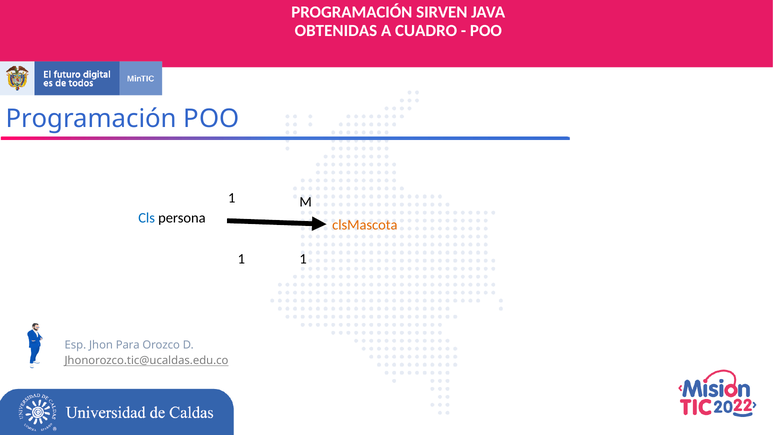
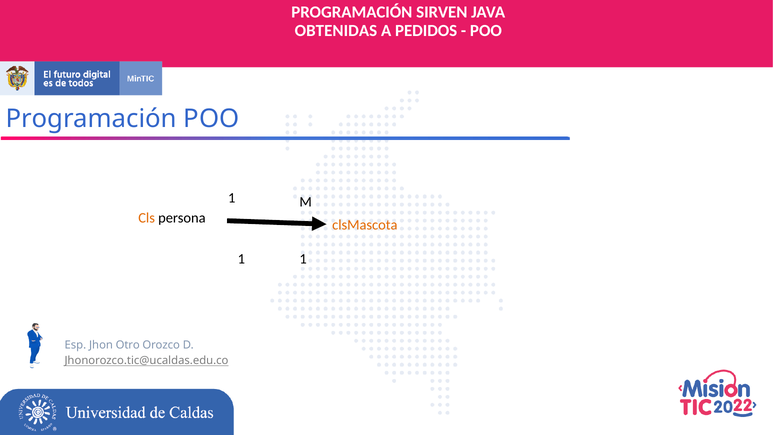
CUADRO: CUADRO -> PEDIDOS
Cls colour: blue -> orange
Para: Para -> Otro
